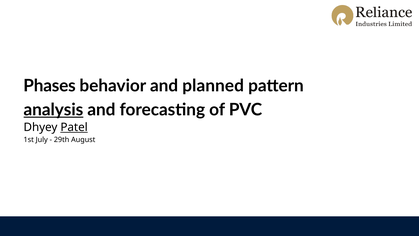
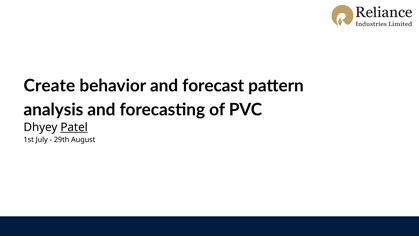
Phases: Phases -> Create
planned: planned -> forecast
analysis underline: present -> none
